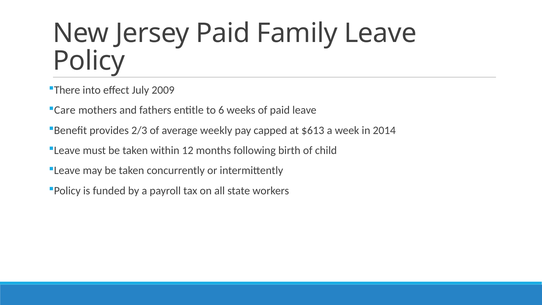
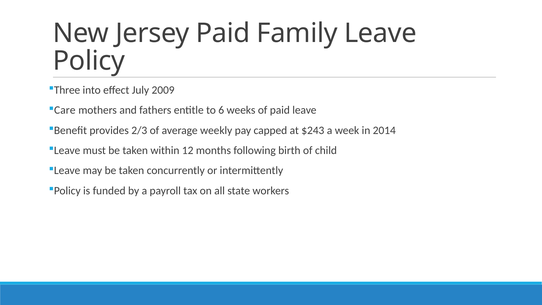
There: There -> Three
$613: $613 -> $243
